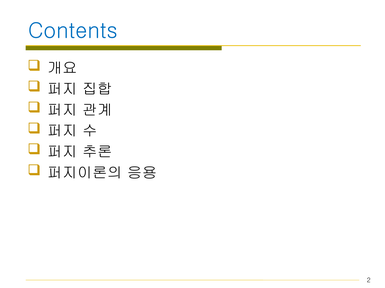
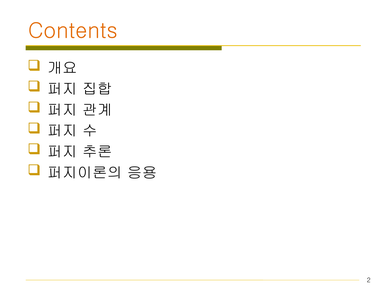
Contents colour: blue -> orange
